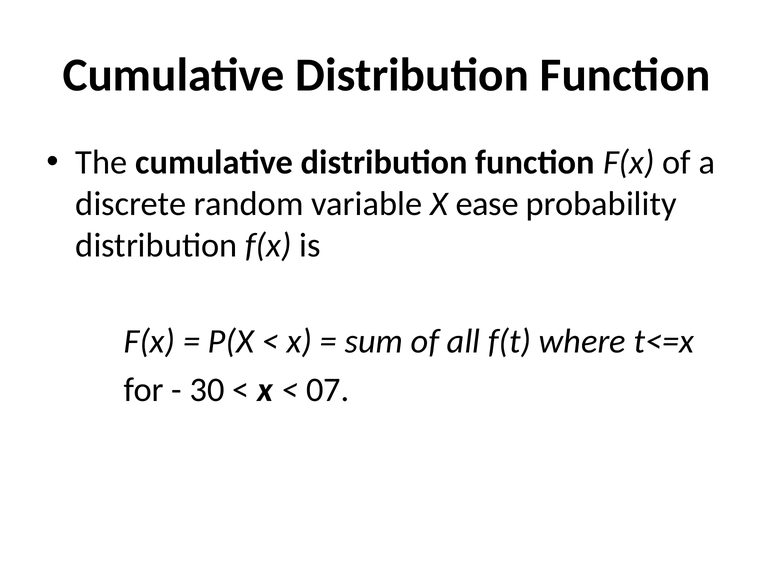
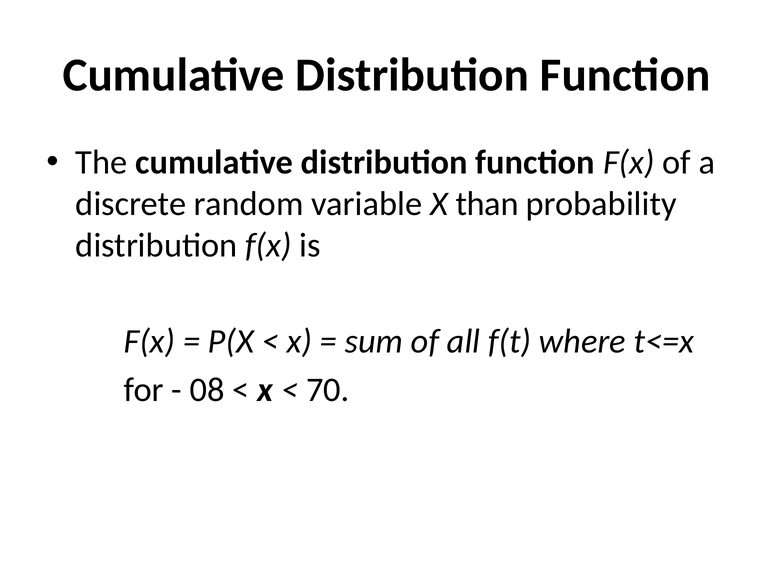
ease: ease -> than
30: 30 -> 08
07: 07 -> 70
